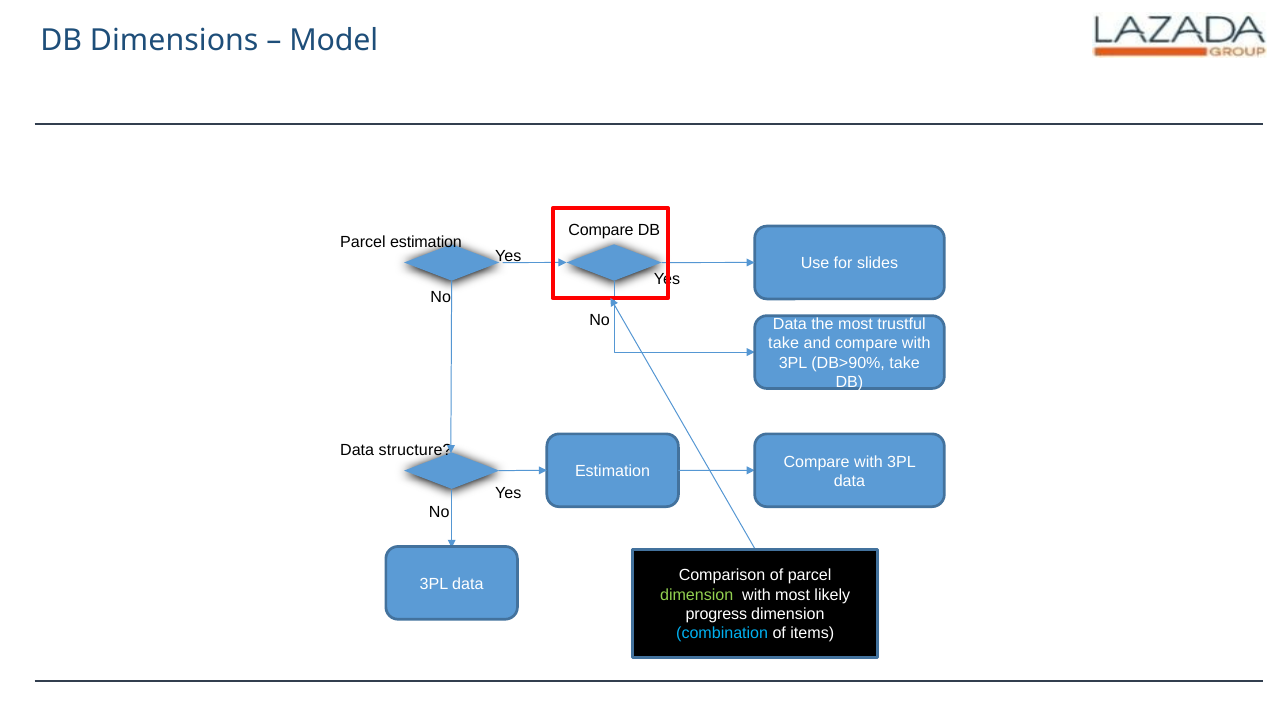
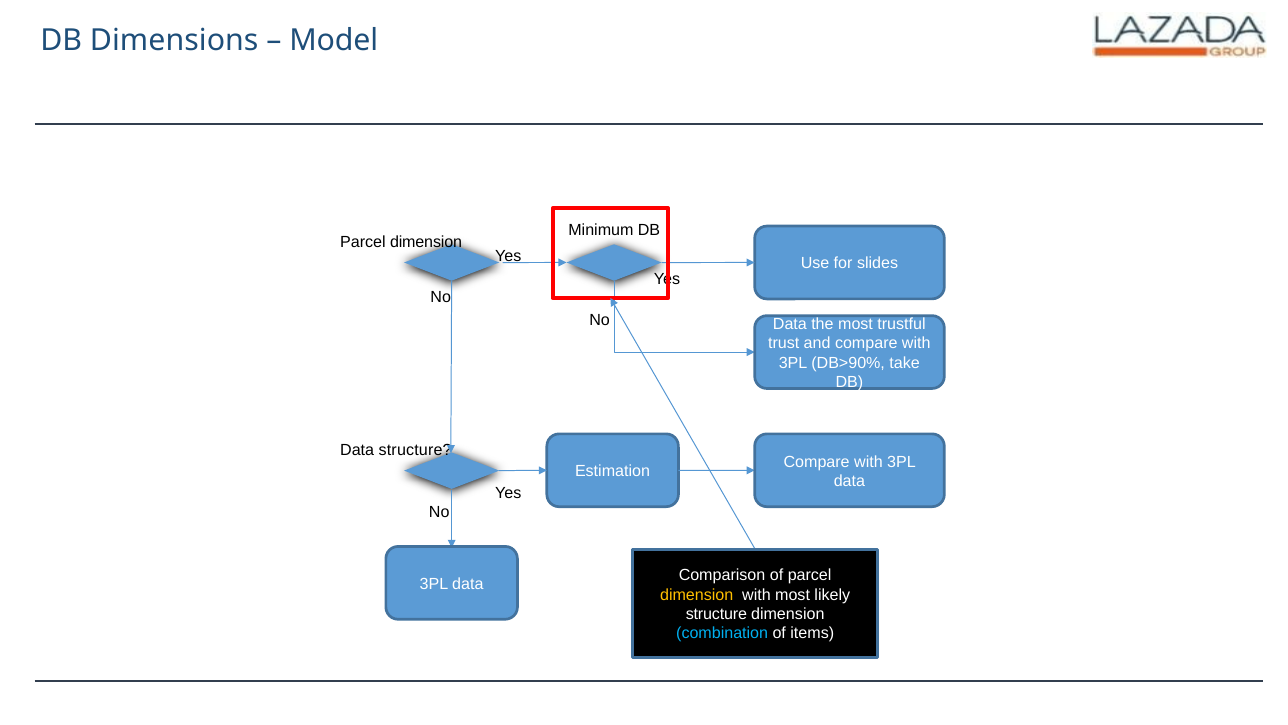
Compare at (601, 230): Compare -> Minimum
estimation at (426, 242): estimation -> dimension
take at (784, 343): take -> trust
dimension at (697, 595) colour: light green -> yellow
progress at (716, 614): progress -> structure
